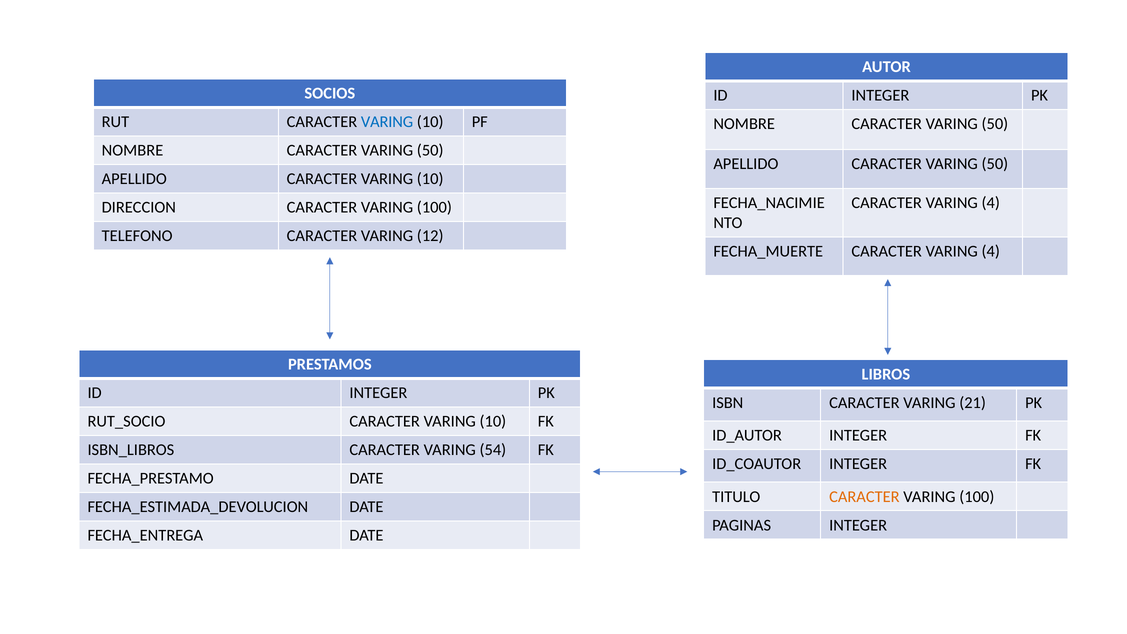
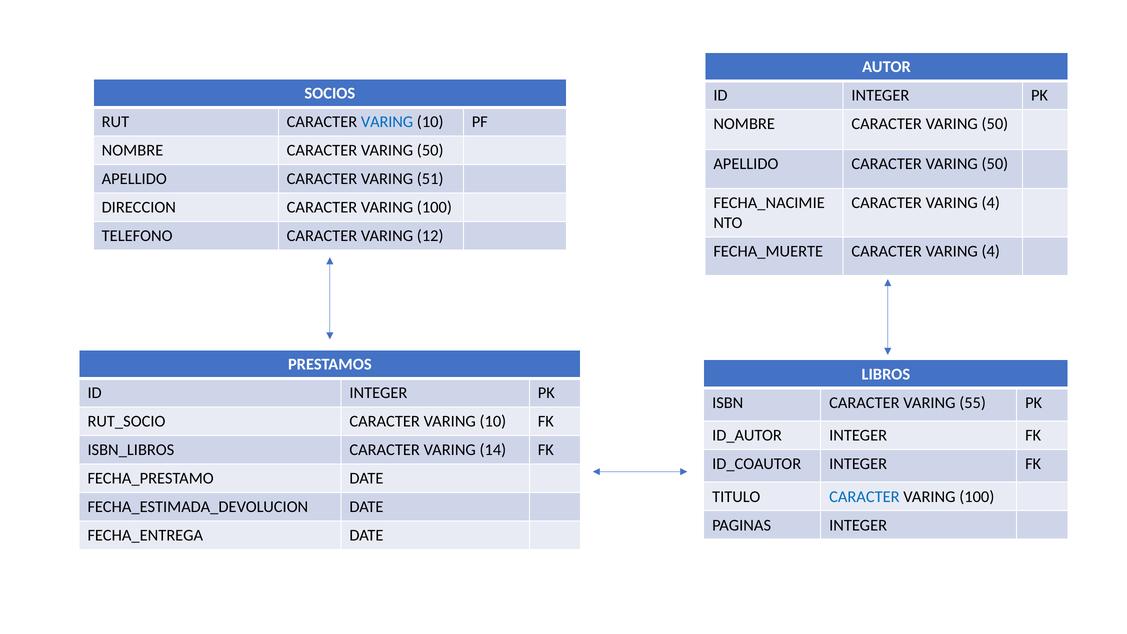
APELLIDO CARACTER VARING 10: 10 -> 51
21: 21 -> 55
54: 54 -> 14
CARACTER at (864, 497) colour: orange -> blue
